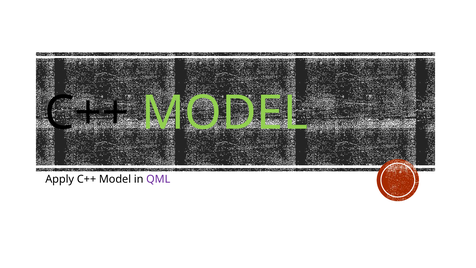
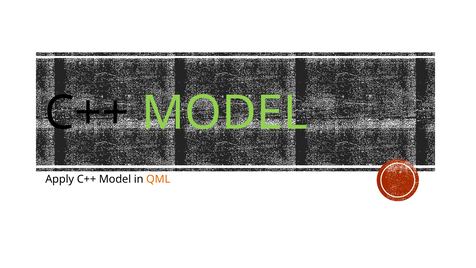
QML colour: purple -> orange
